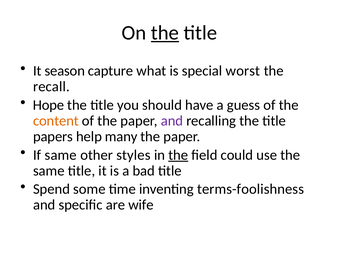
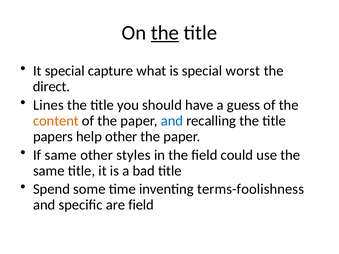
It season: season -> special
recall: recall -> direct
Hope: Hope -> Lines
and at (172, 121) colour: purple -> blue
help many: many -> other
the at (178, 155) underline: present -> none
are wife: wife -> field
